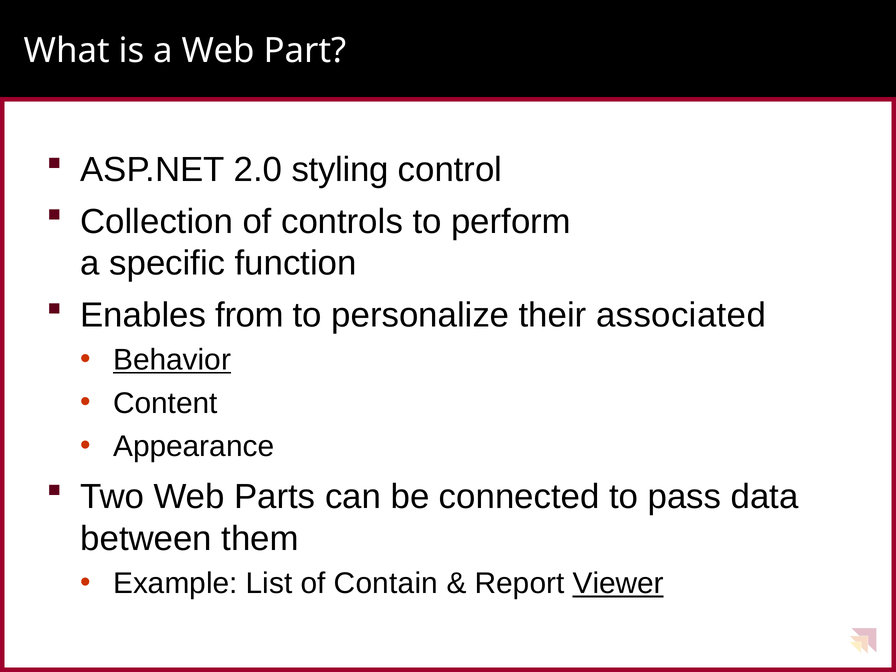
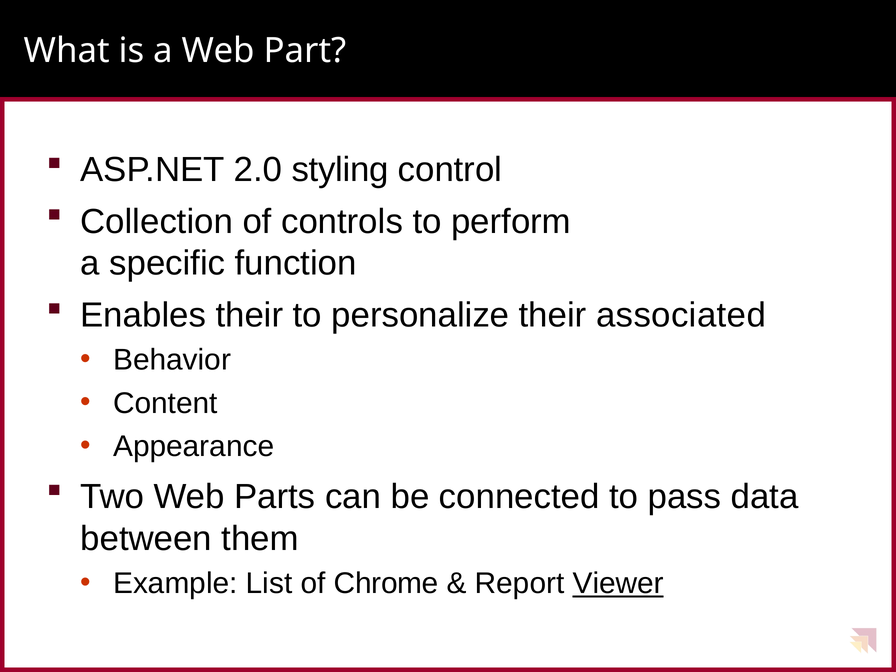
Enables from: from -> their
Behavior underline: present -> none
Contain: Contain -> Chrome
